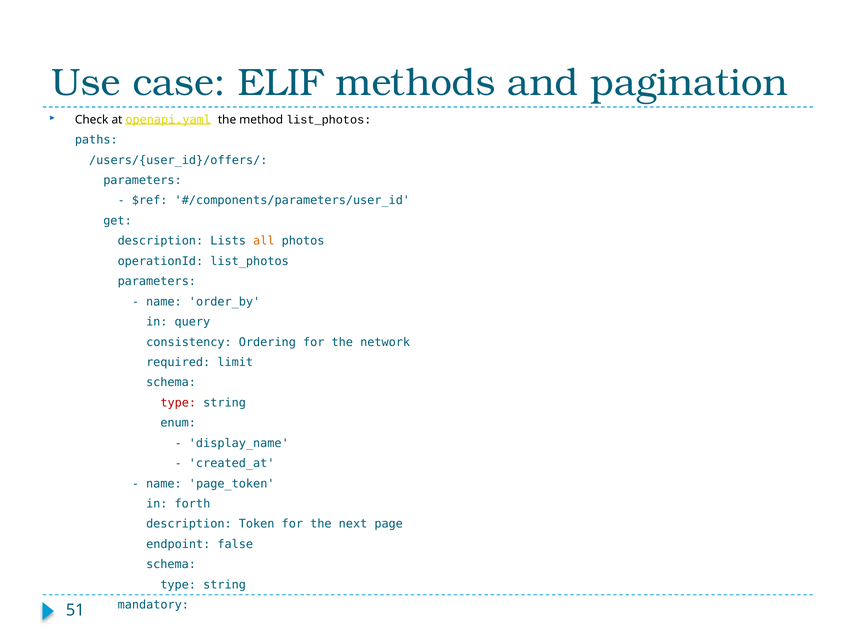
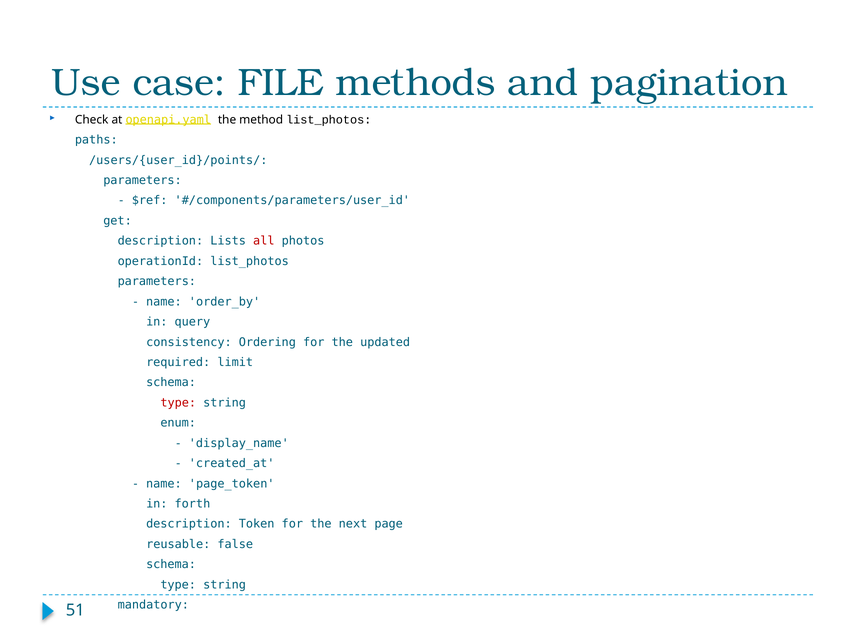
ELIF: ELIF -> FILE
/users/{user_id}/offers/: /users/{user_id}/offers/ -> /users/{user_id}/points/
all colour: orange -> red
network: network -> updated
endpoint: endpoint -> reusable
